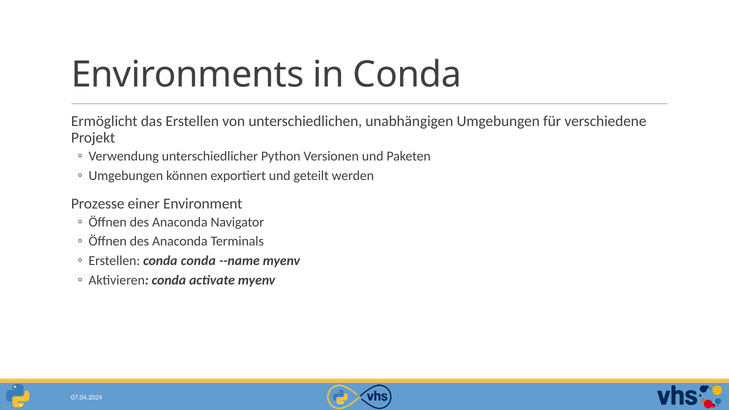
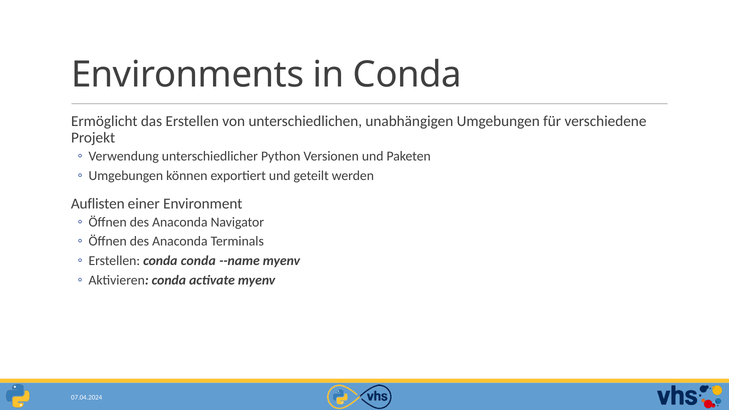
Prozesse: Prozesse -> Auflisten
